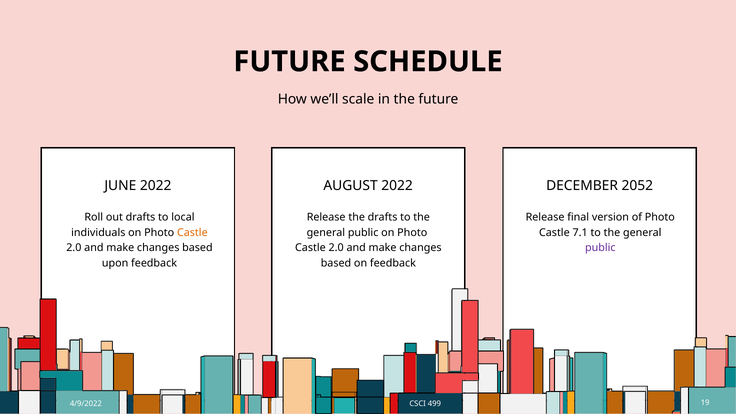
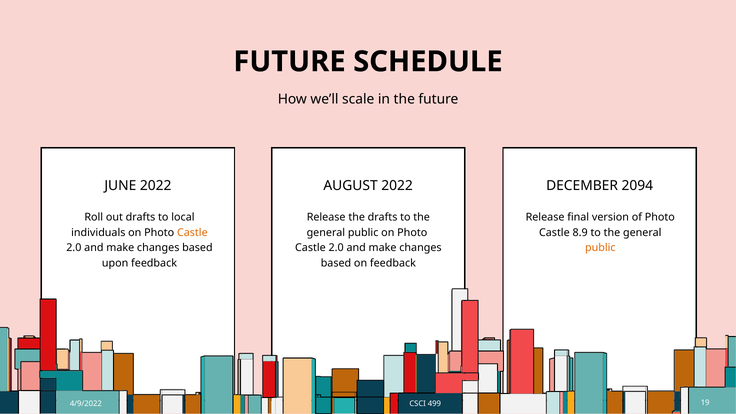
2052: 2052 -> 2094
7.1: 7.1 -> 8.9
public at (600, 248) colour: purple -> orange
